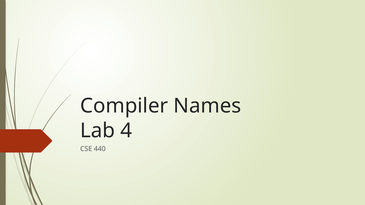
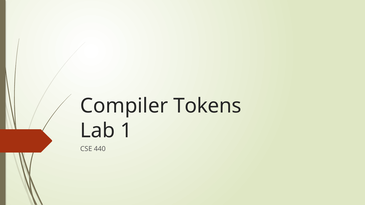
Names: Names -> Tokens
4: 4 -> 1
